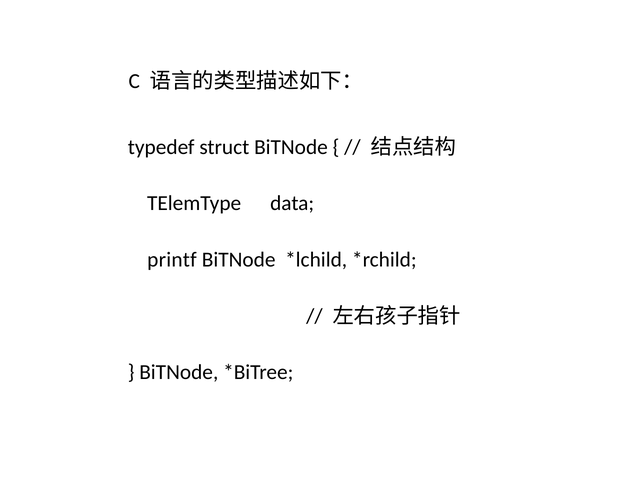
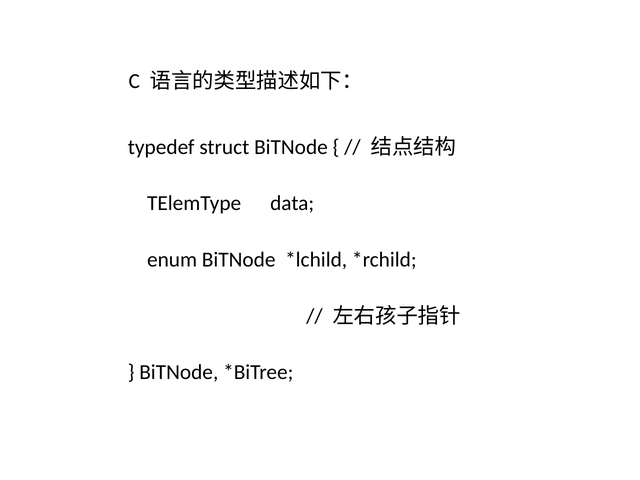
printf: printf -> enum
